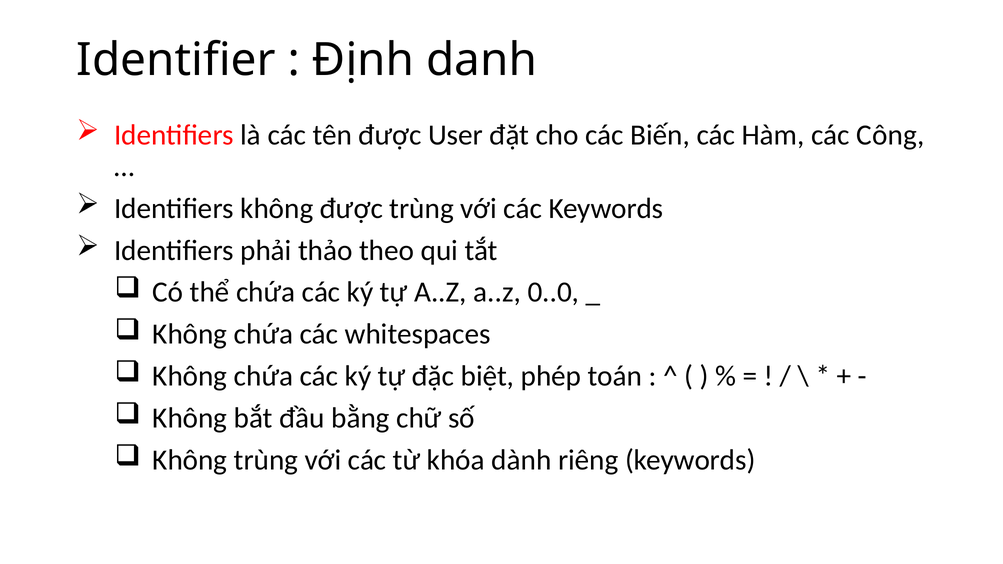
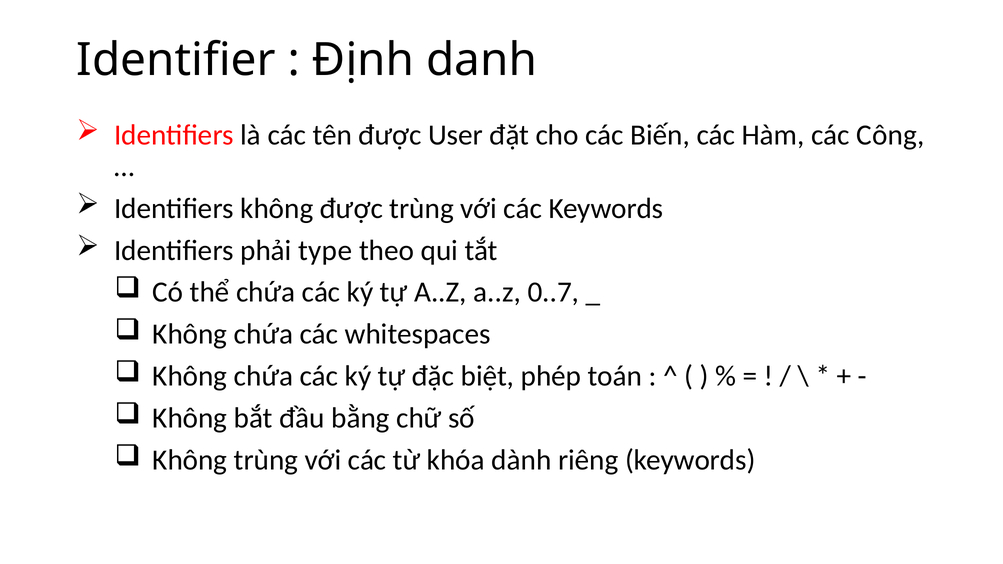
thảo: thảo -> type
0..0: 0..0 -> 0..7
